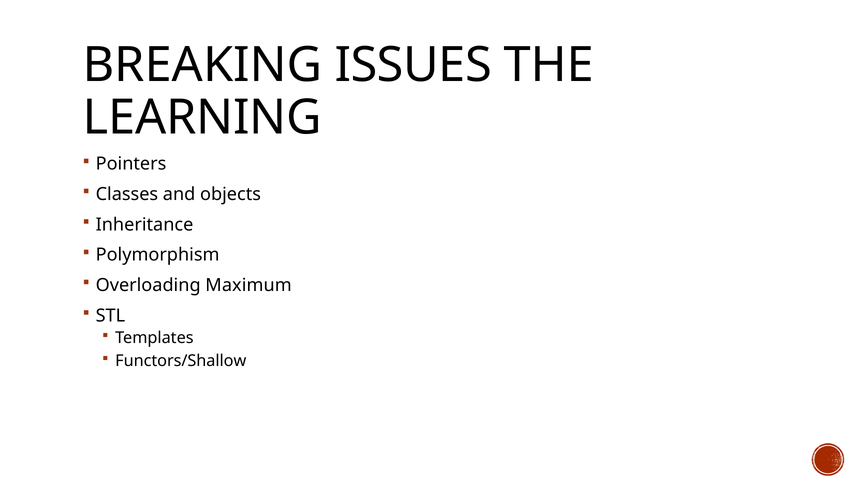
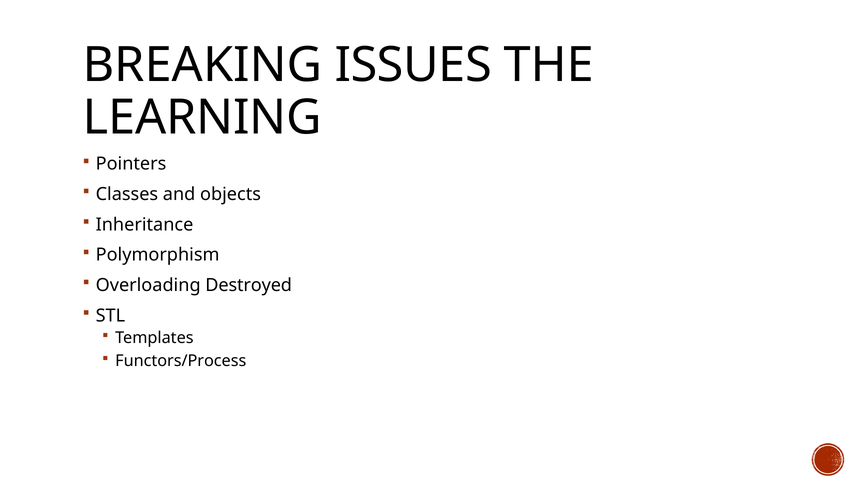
Maximum: Maximum -> Destroyed
Functors/Shallow: Functors/Shallow -> Functors/Process
